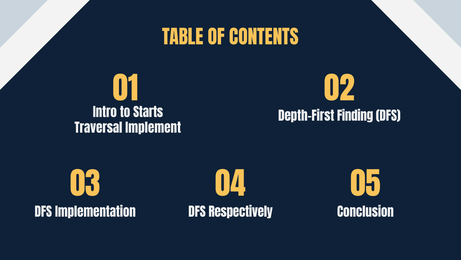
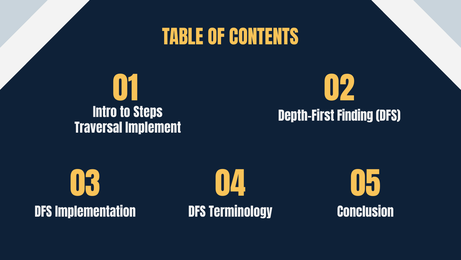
Starts: Starts -> Steps
Respectively: Respectively -> Terminology
